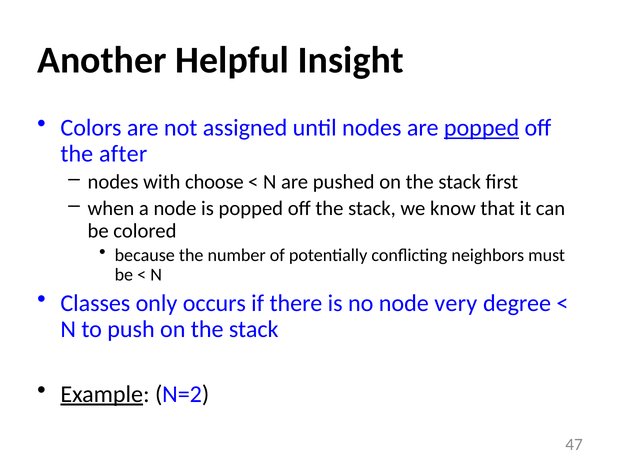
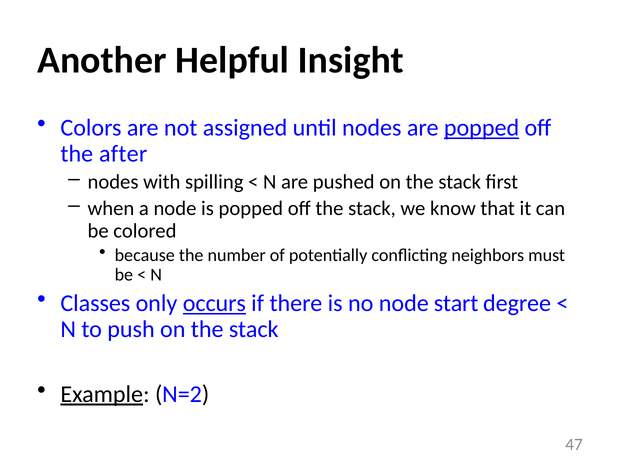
choose: choose -> spilling
occurs underline: none -> present
very: very -> start
